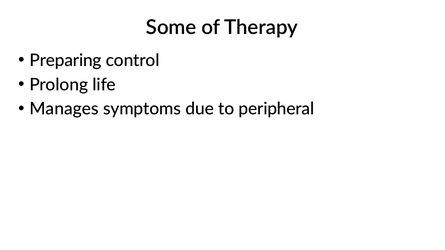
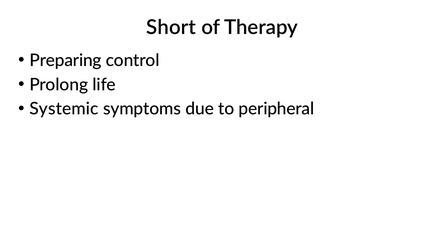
Some: Some -> Short
Manages: Manages -> Systemic
